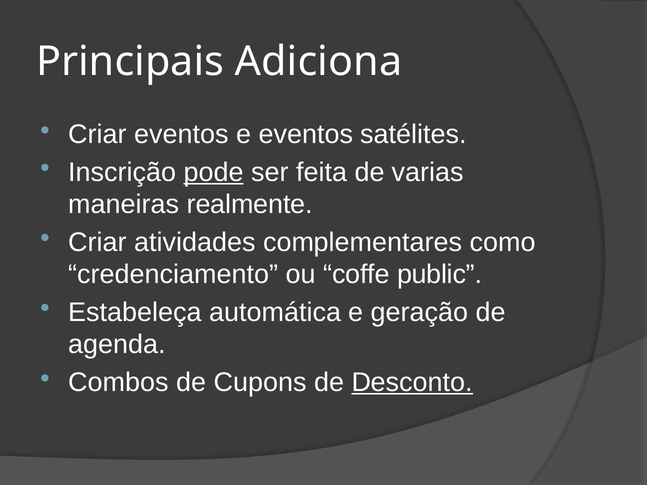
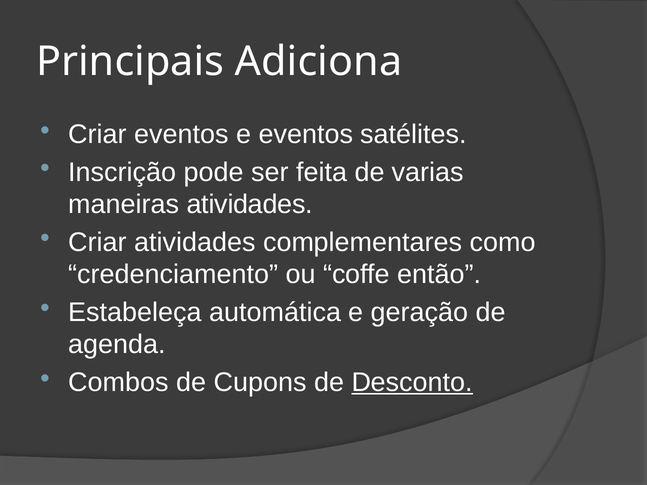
pode underline: present -> none
maneiras realmente: realmente -> atividades
public: public -> então
